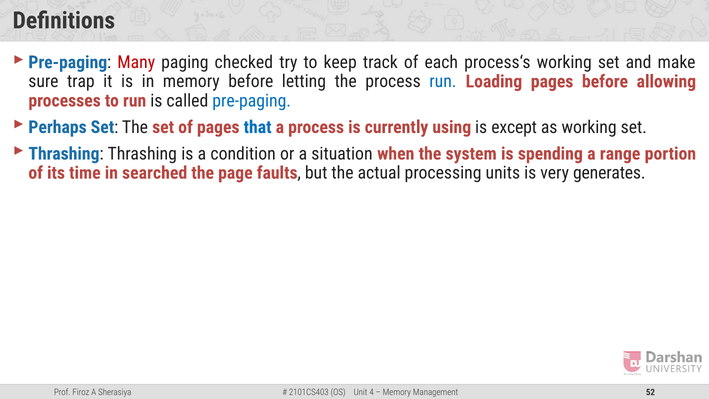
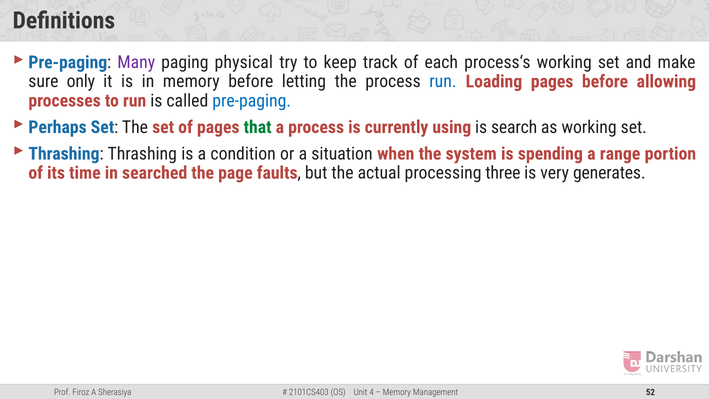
Many colour: red -> purple
checked: checked -> physical
trap: trap -> only
that colour: blue -> green
except: except -> search
units: units -> three
